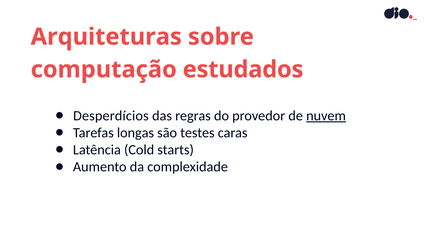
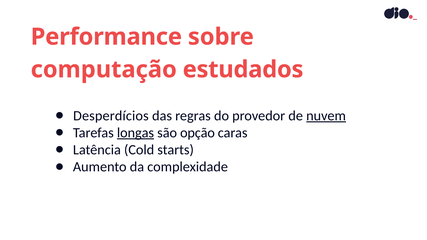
Arquiteturas: Arquiteturas -> Performance
longas underline: none -> present
testes: testes -> opção
